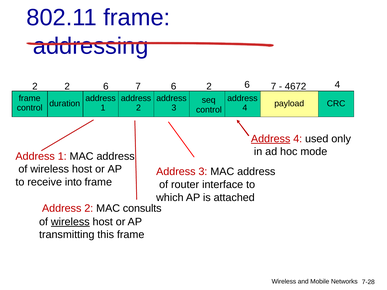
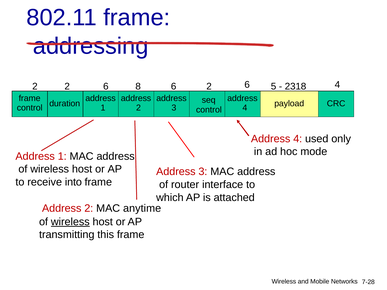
2 6 7: 7 -> 8
6 6 7: 7 -> 5
4672: 4672 -> 2318
Address at (271, 139) underline: present -> none
consults: consults -> anytime
